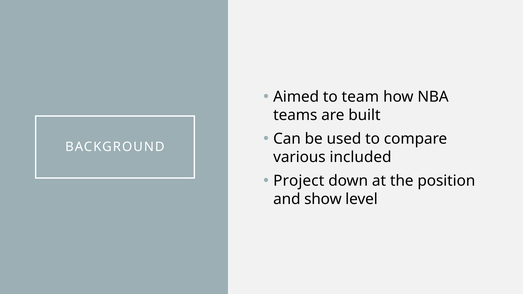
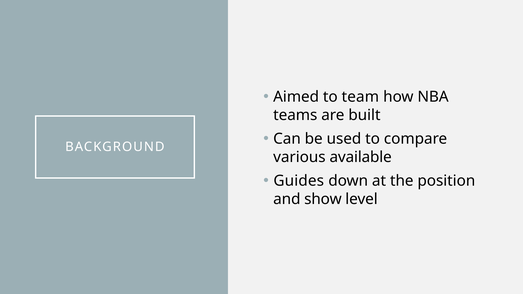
included: included -> available
Project: Project -> Guides
